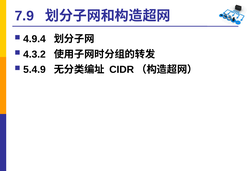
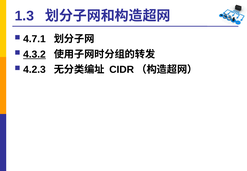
7.9: 7.9 -> 1.3
4.9.4: 4.9.4 -> 4.7.1
4.3.2 underline: none -> present
5.4.9: 5.4.9 -> 4.2.3
